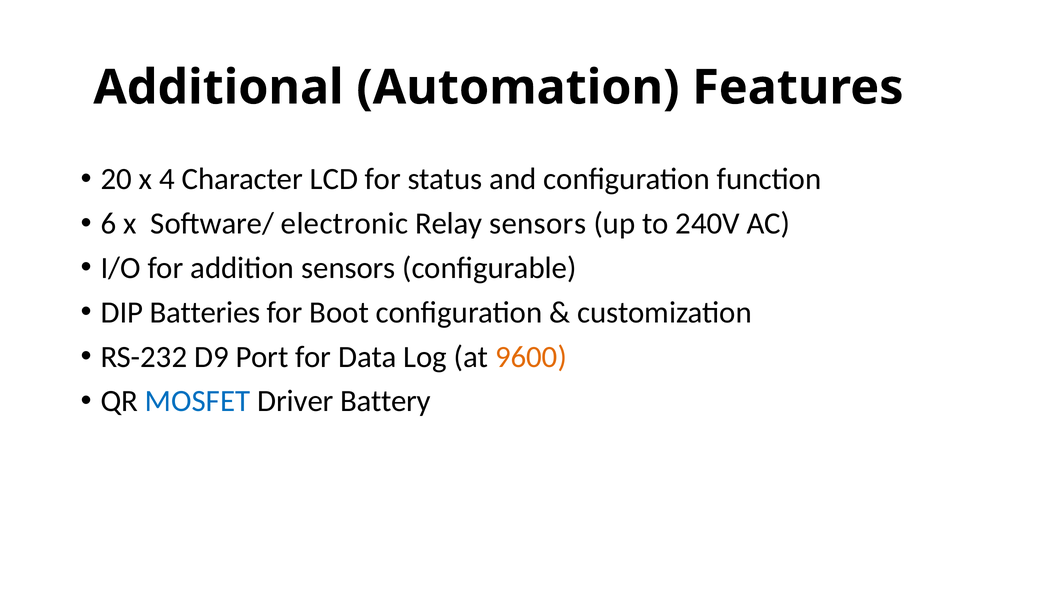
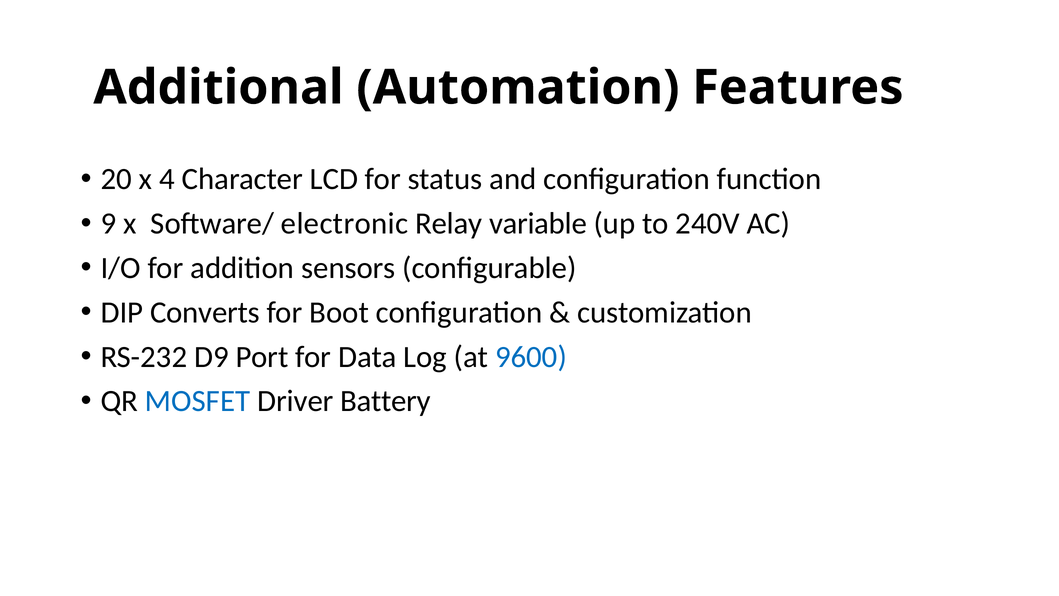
6: 6 -> 9
Relay sensors: sensors -> variable
Batteries: Batteries -> Converts
9600 colour: orange -> blue
